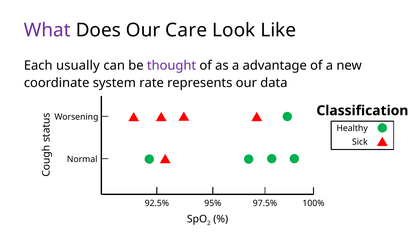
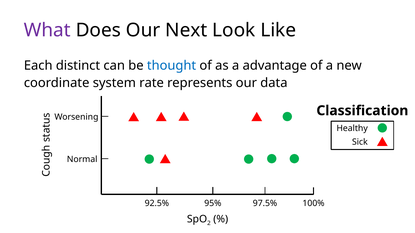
Care: Care -> Next
usually: usually -> distinct
thought colour: purple -> blue
